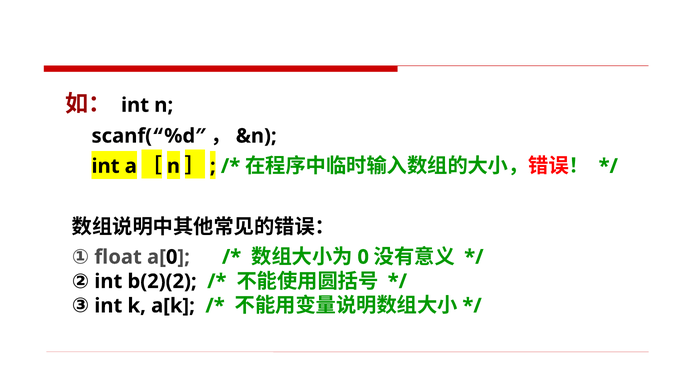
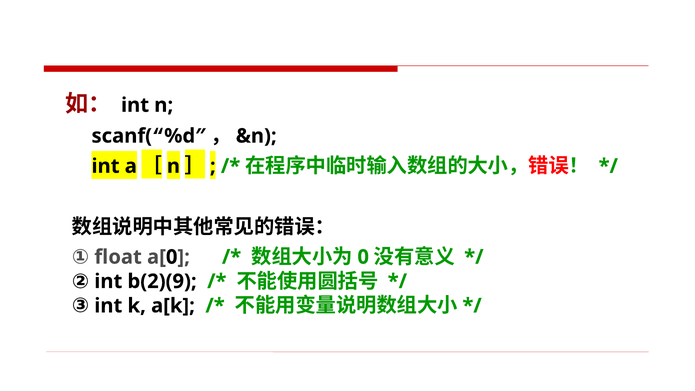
b(2)(2: b(2)(2 -> b(2)(9
